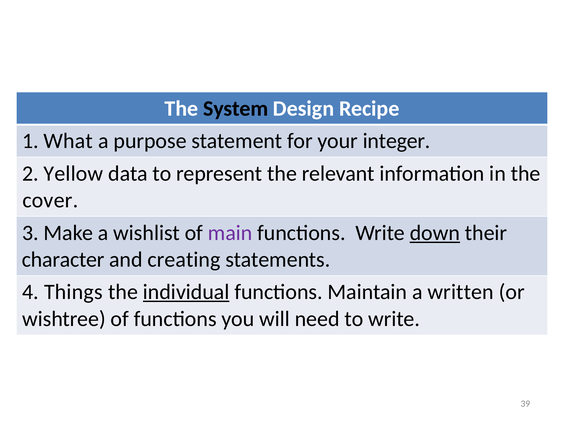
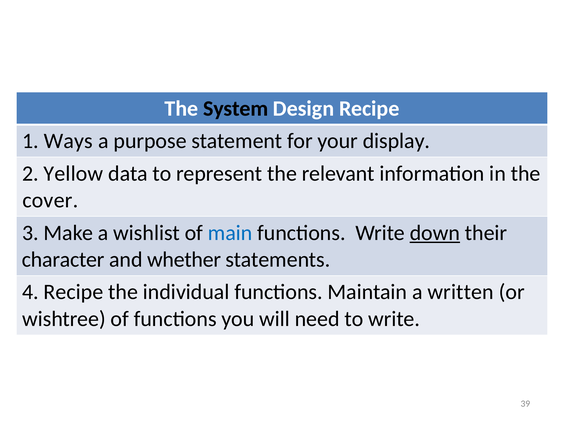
What: What -> Ways
integer: integer -> display
main colour: purple -> blue
creating: creating -> whether
4 Things: Things -> Recipe
individual underline: present -> none
